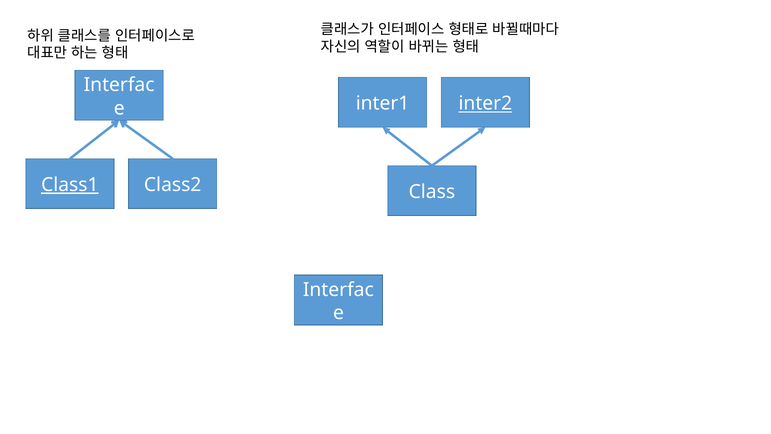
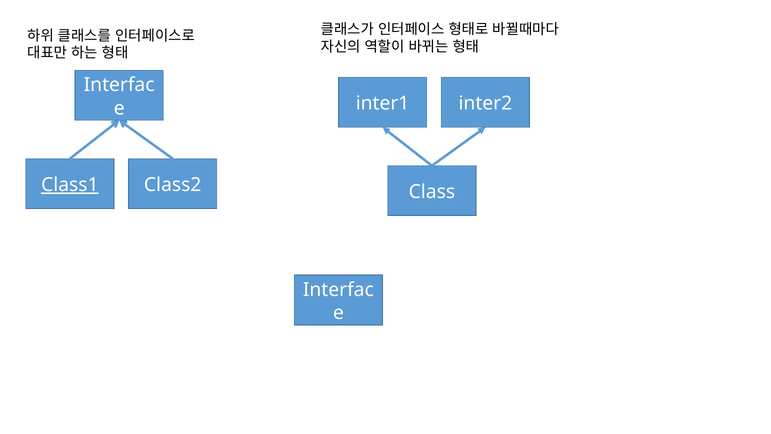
inter2 underline: present -> none
